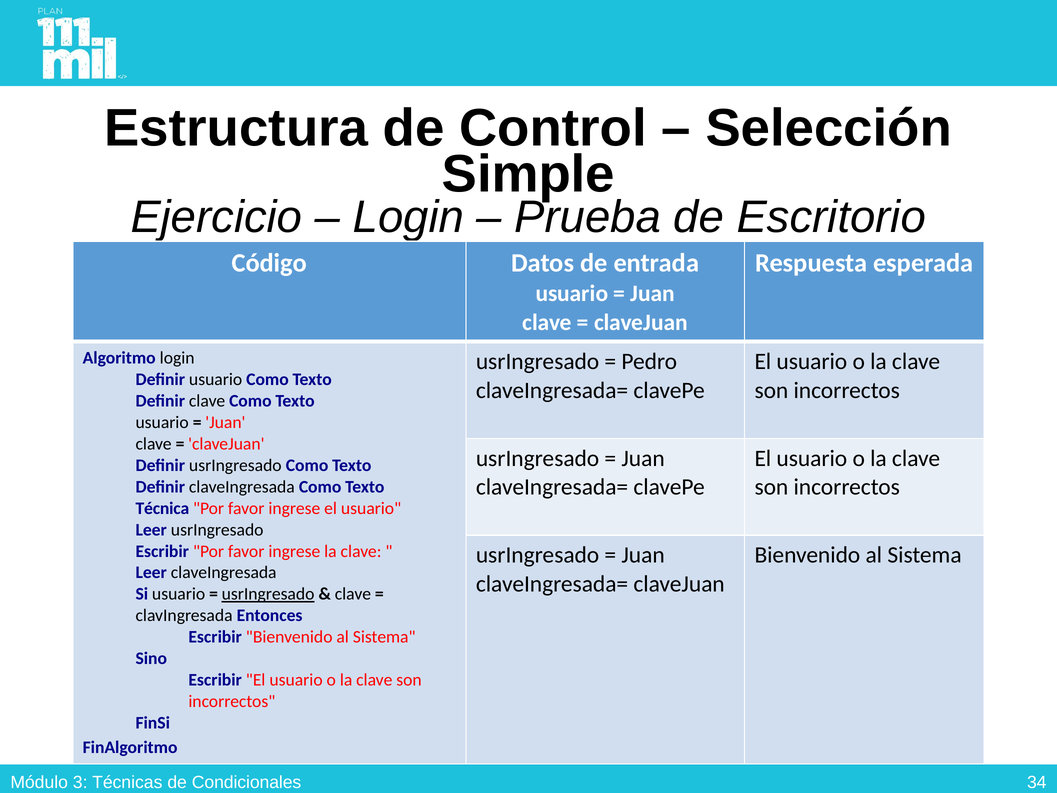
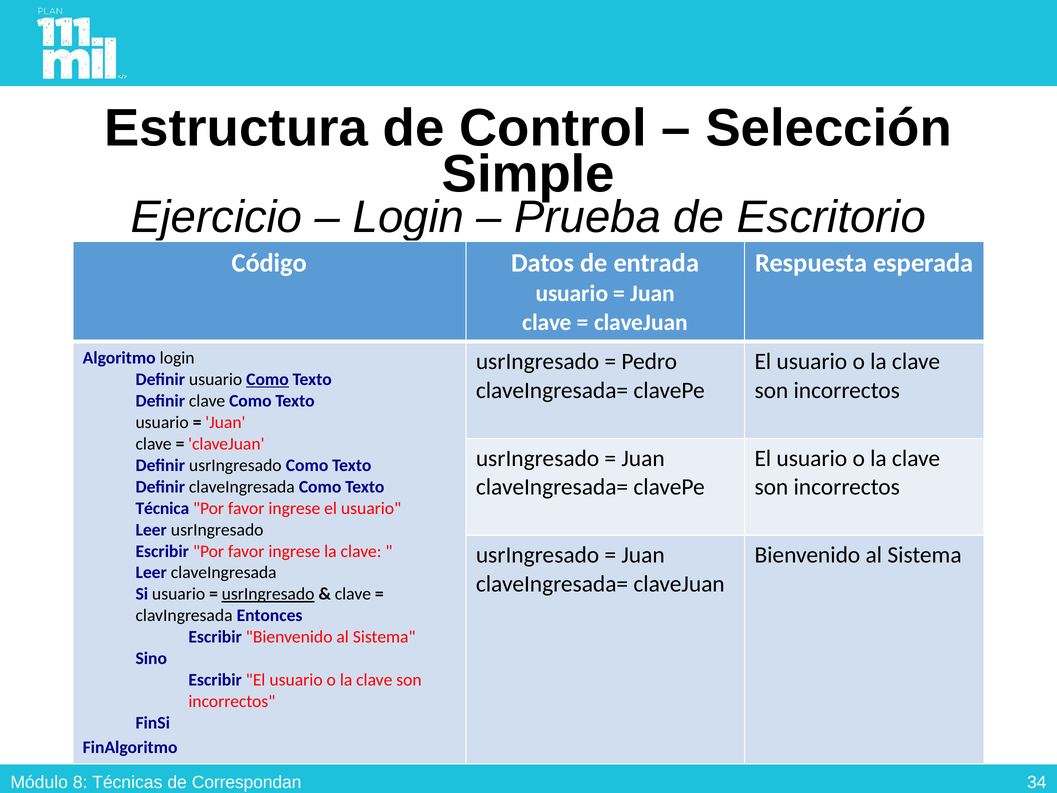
Como at (267, 379) underline: none -> present
3: 3 -> 8
Condicionales: Condicionales -> Correspondan
